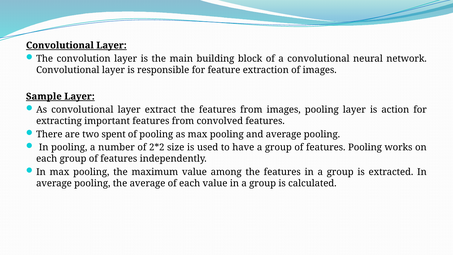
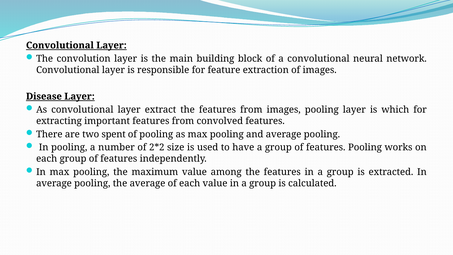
Sample: Sample -> Disease
action: action -> which
